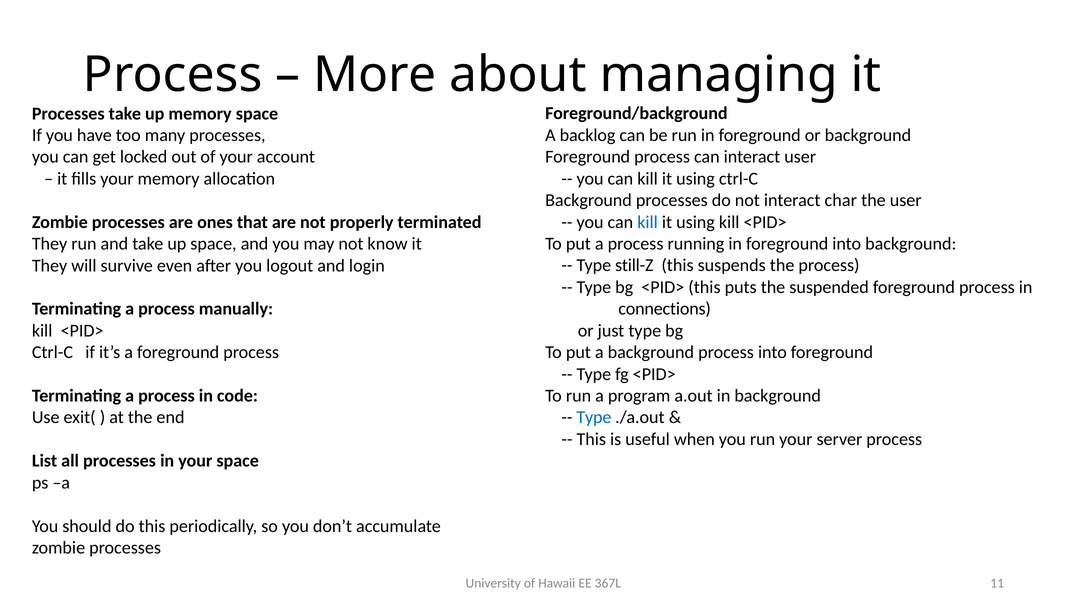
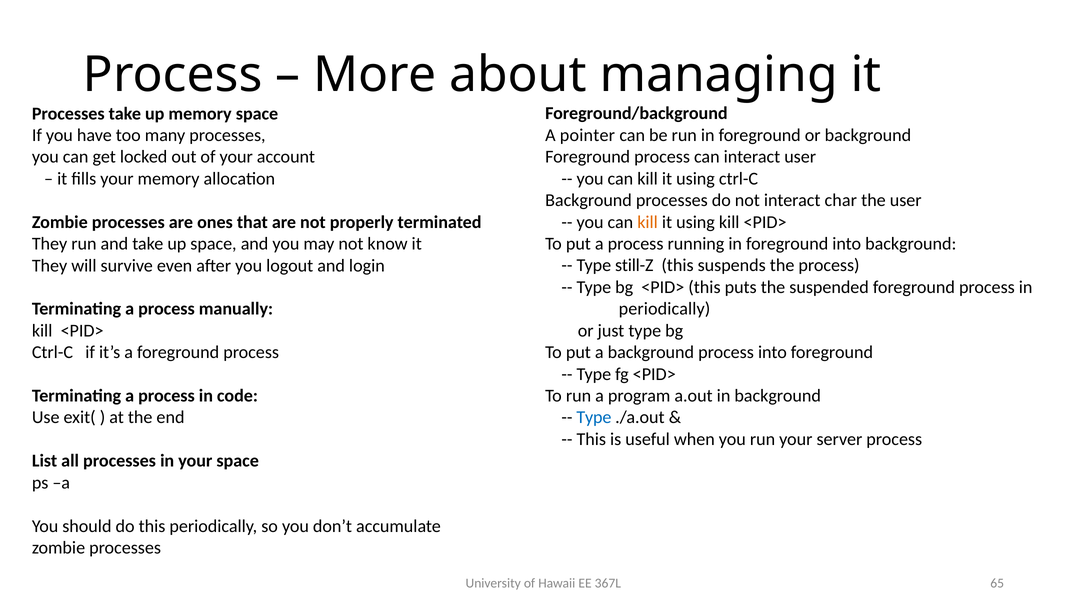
backlog: backlog -> pointer
kill at (648, 222) colour: blue -> orange
connections at (665, 309): connections -> periodically
11: 11 -> 65
